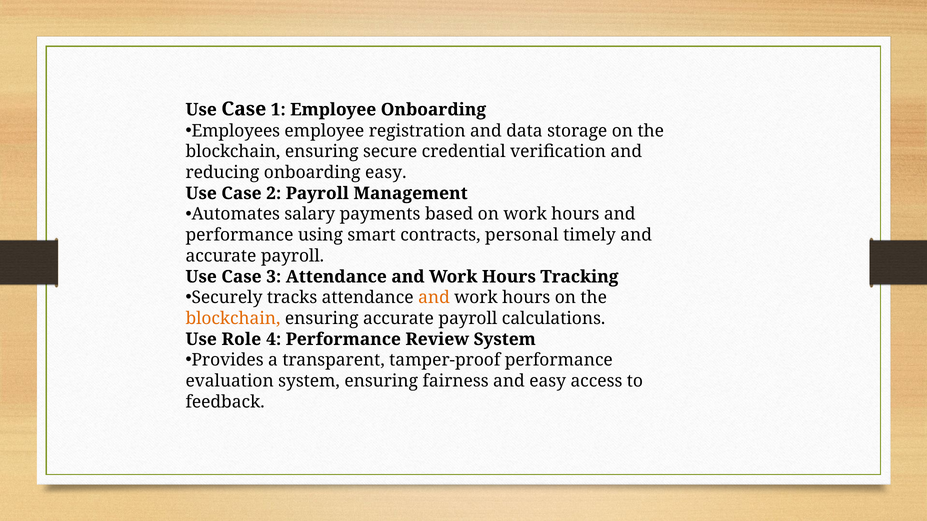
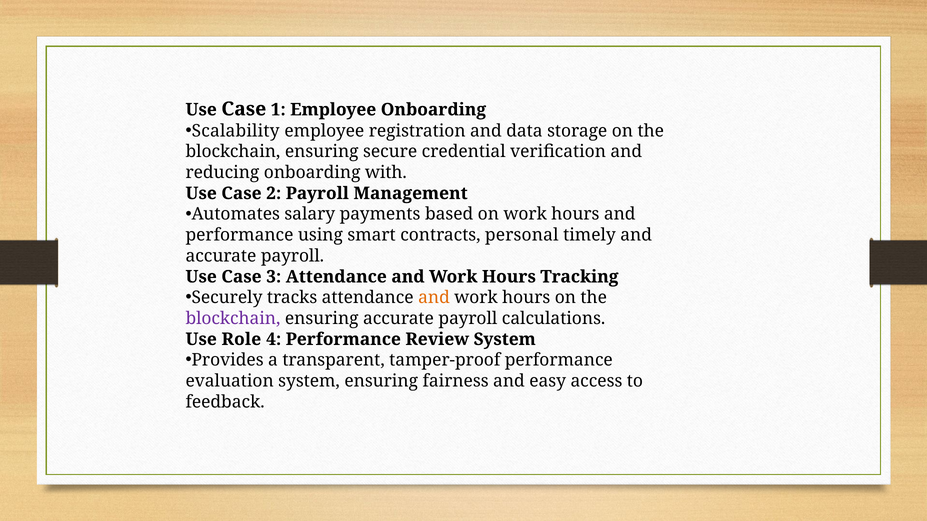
Employees: Employees -> Scalability
onboarding easy: easy -> with
blockchain at (233, 319) colour: orange -> purple
